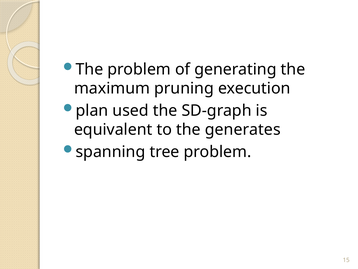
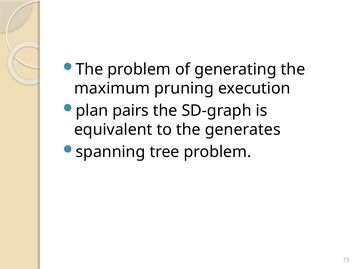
used: used -> pairs
